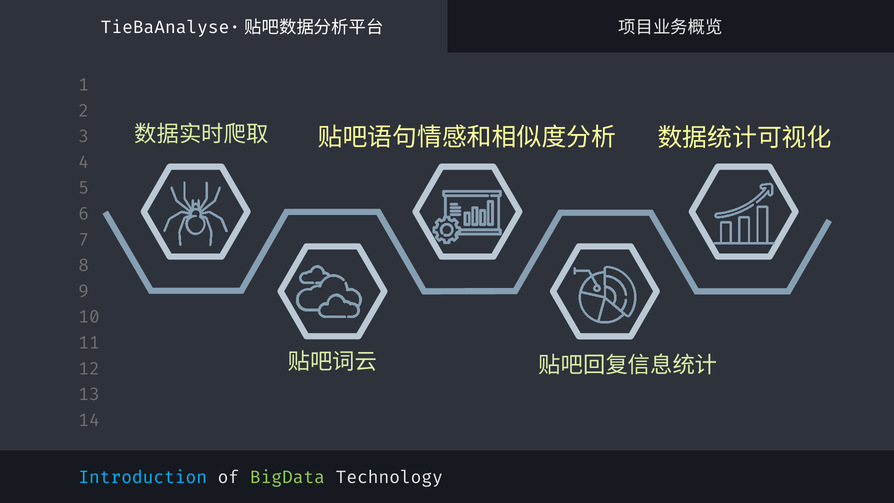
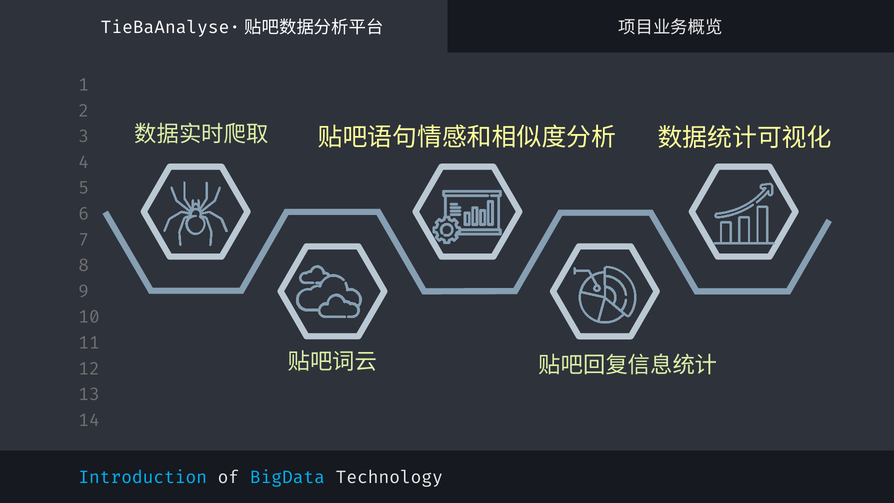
BigData colour: light green -> light blue
